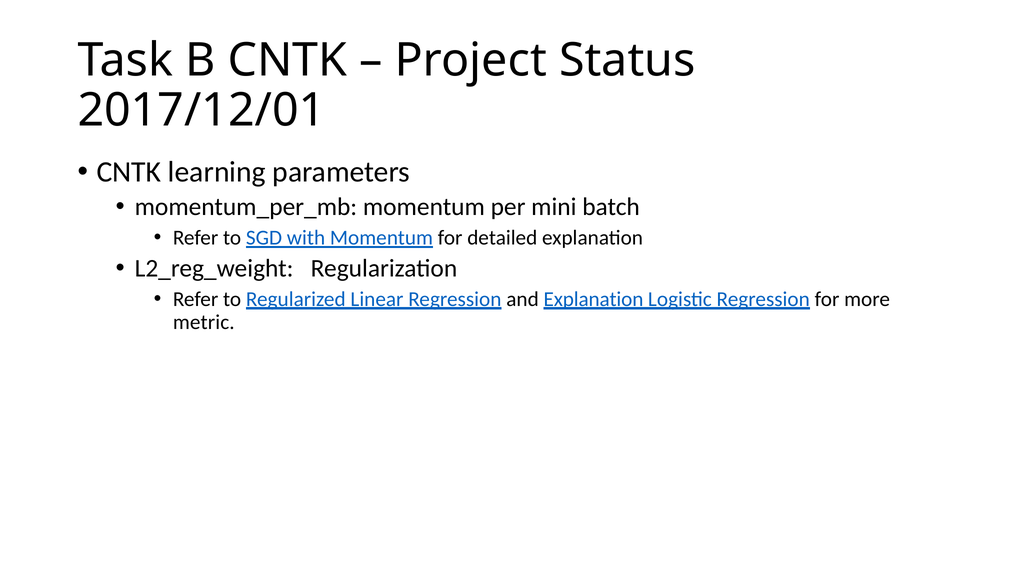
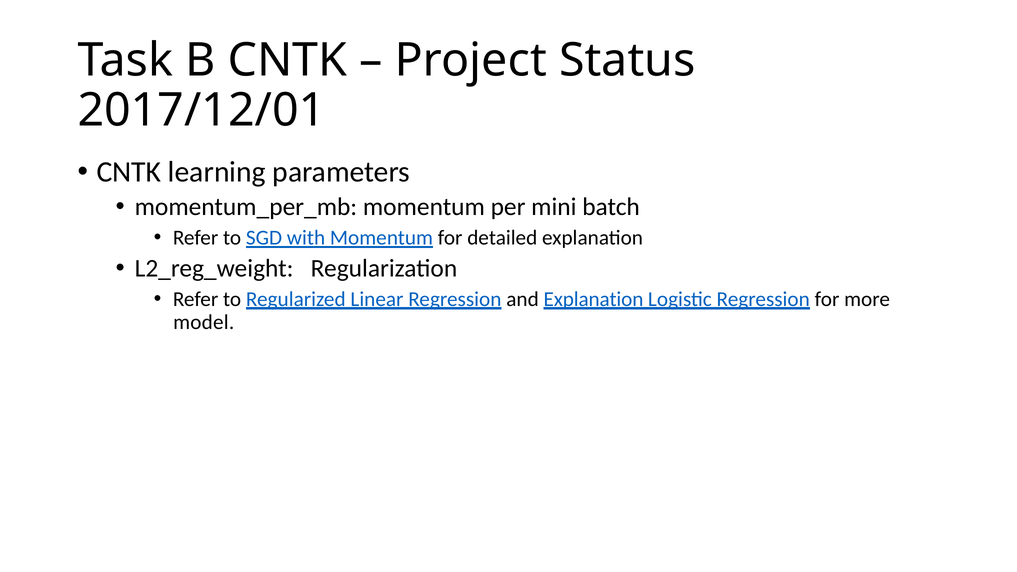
metric: metric -> model
